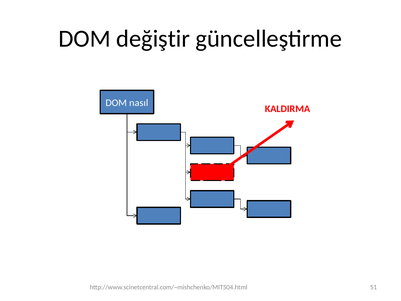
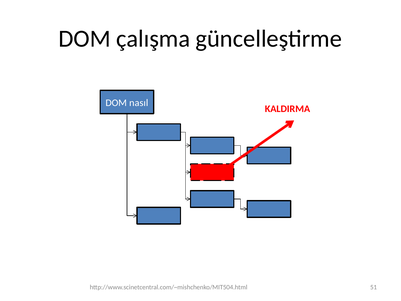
değiştir: değiştir -> çalışma
